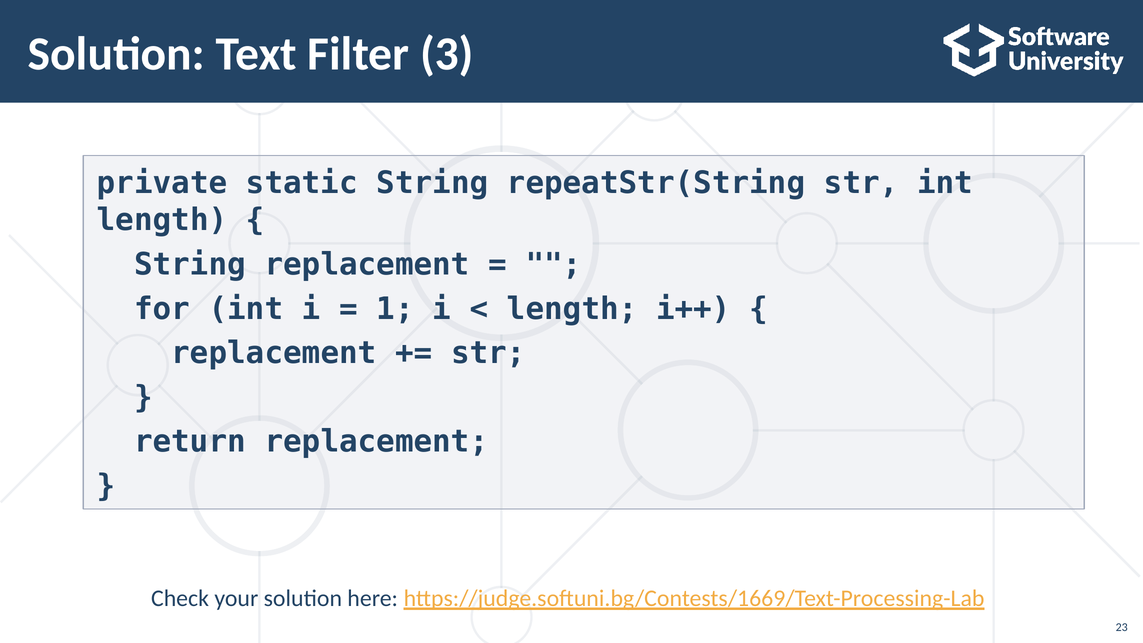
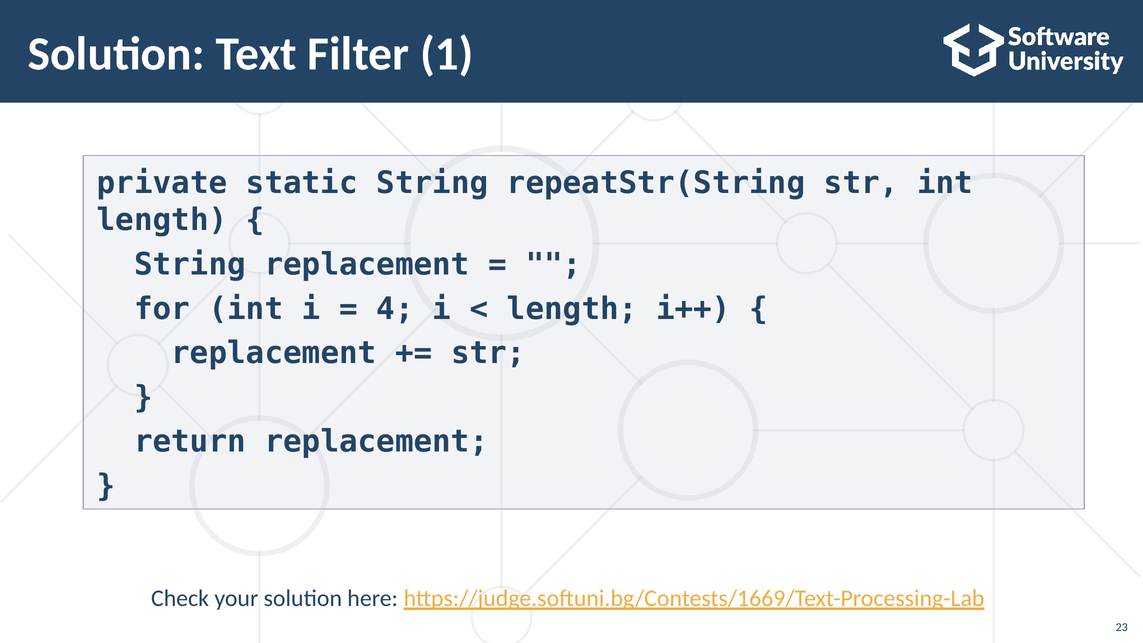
3: 3 -> 1
1: 1 -> 4
